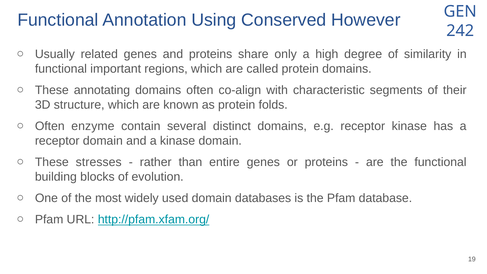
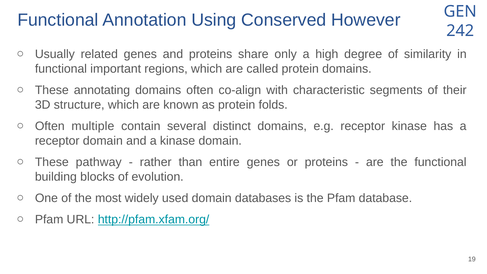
enzyme: enzyme -> multiple
stresses: stresses -> pathway
